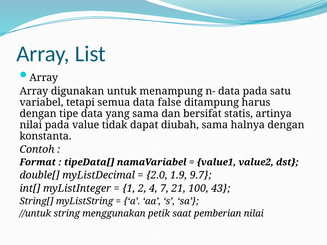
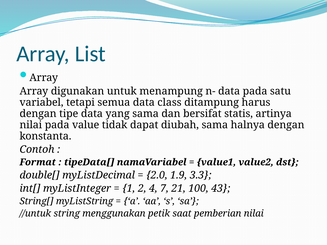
false: false -> class
9.7: 9.7 -> 3.3
